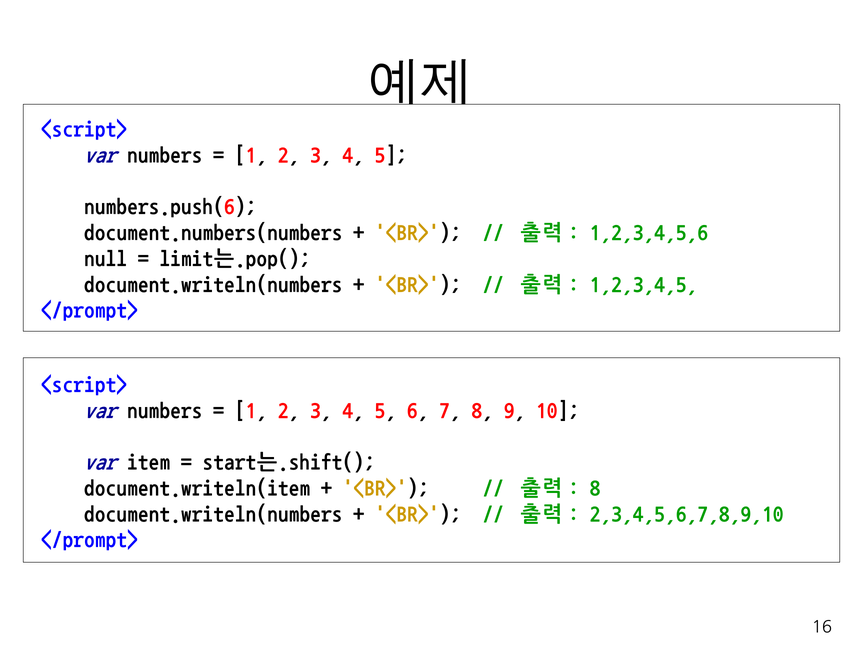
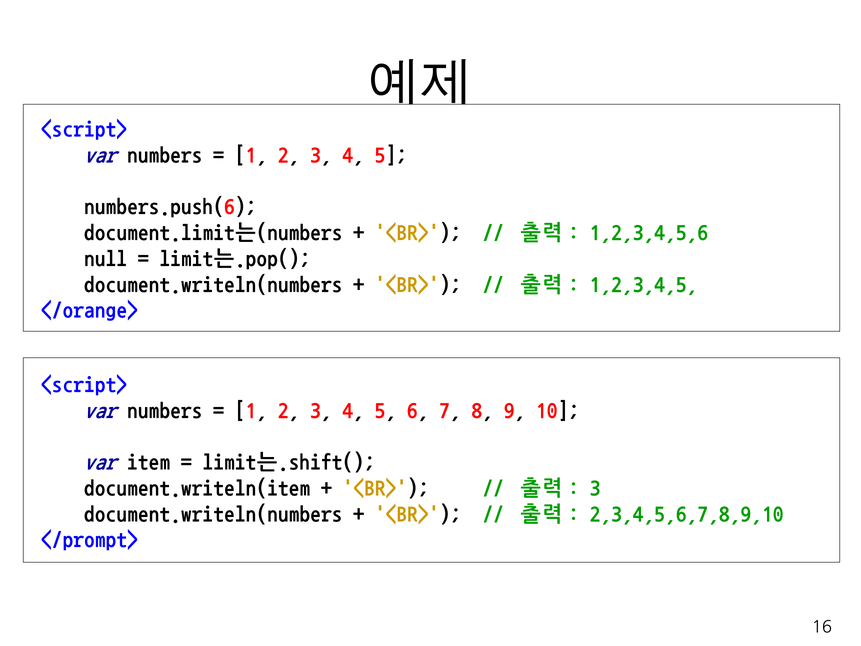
document.numbers(numbers: document.numbers(numbers -> document.limit는(numbers
</prompt> at (89, 310): </prompt> -> </orange>
start는.shift(: start는.shift( -> limit는.shift(
8 at (595, 487): 8 -> 3
